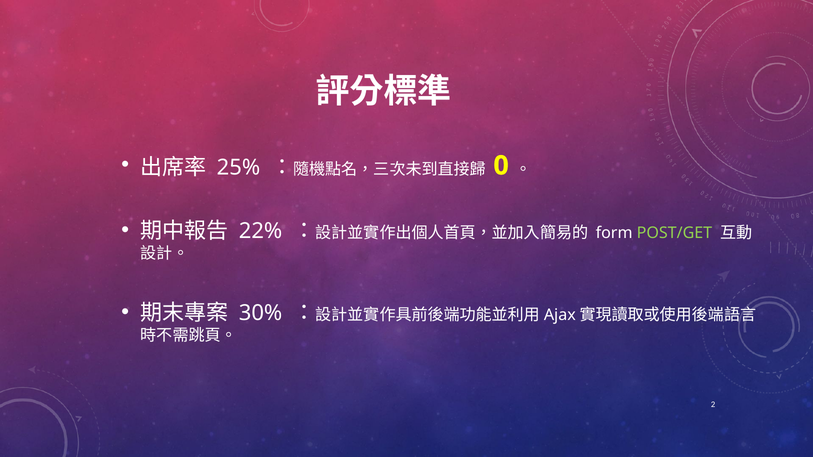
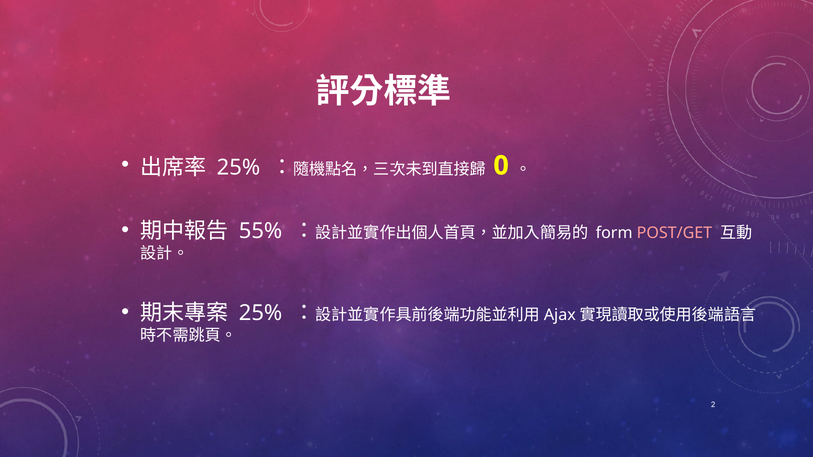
22%: 22% -> 55%
POST/GET colour: light green -> pink
30% at (261, 313): 30% -> 25%
